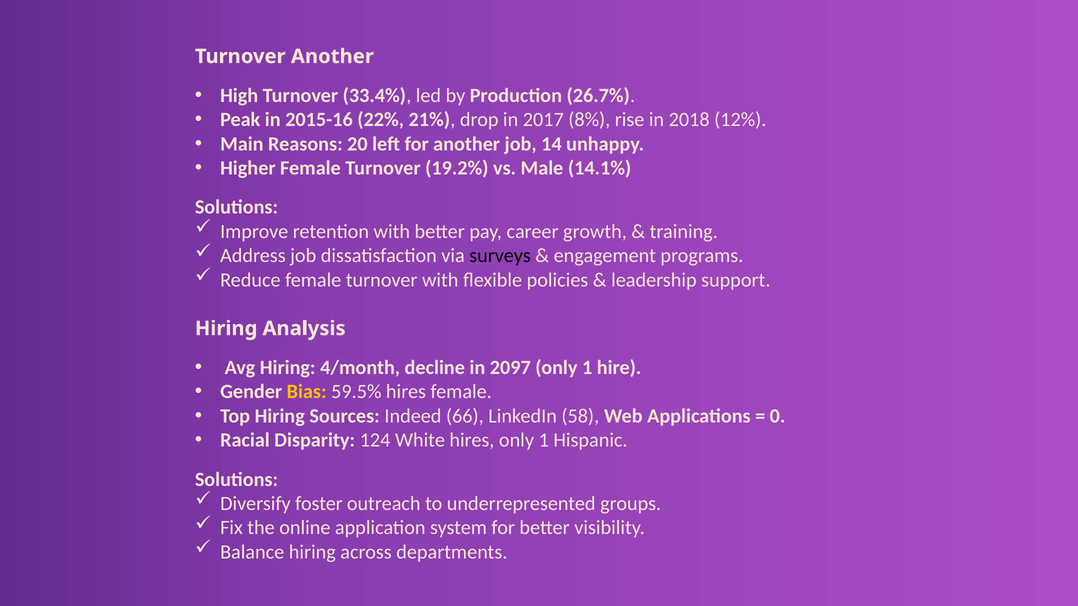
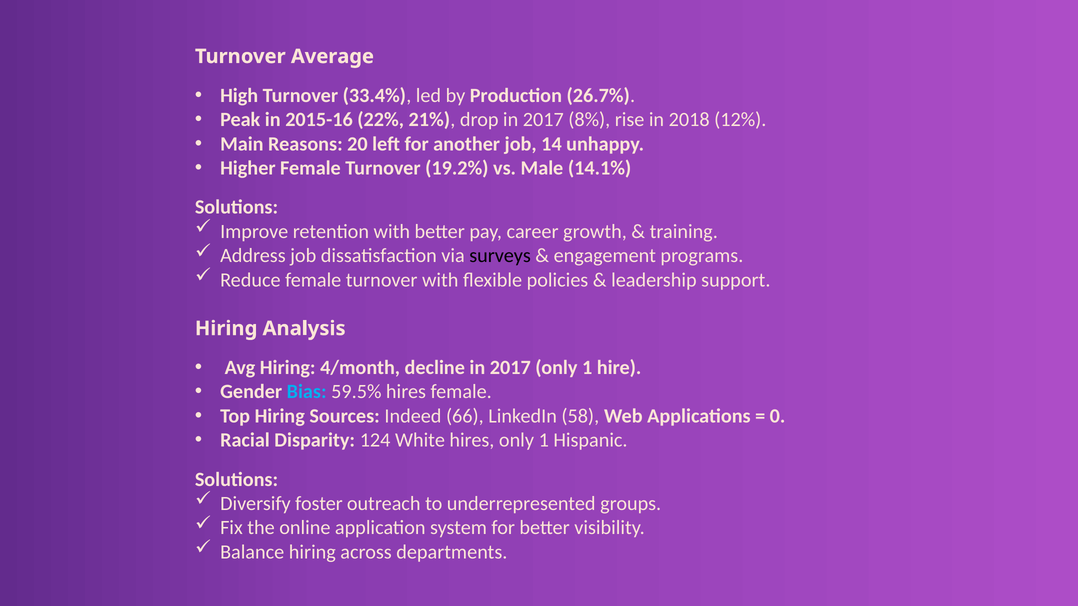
Turnover Another: Another -> Average
decline in 2097: 2097 -> 2017
Bias colour: yellow -> light blue
